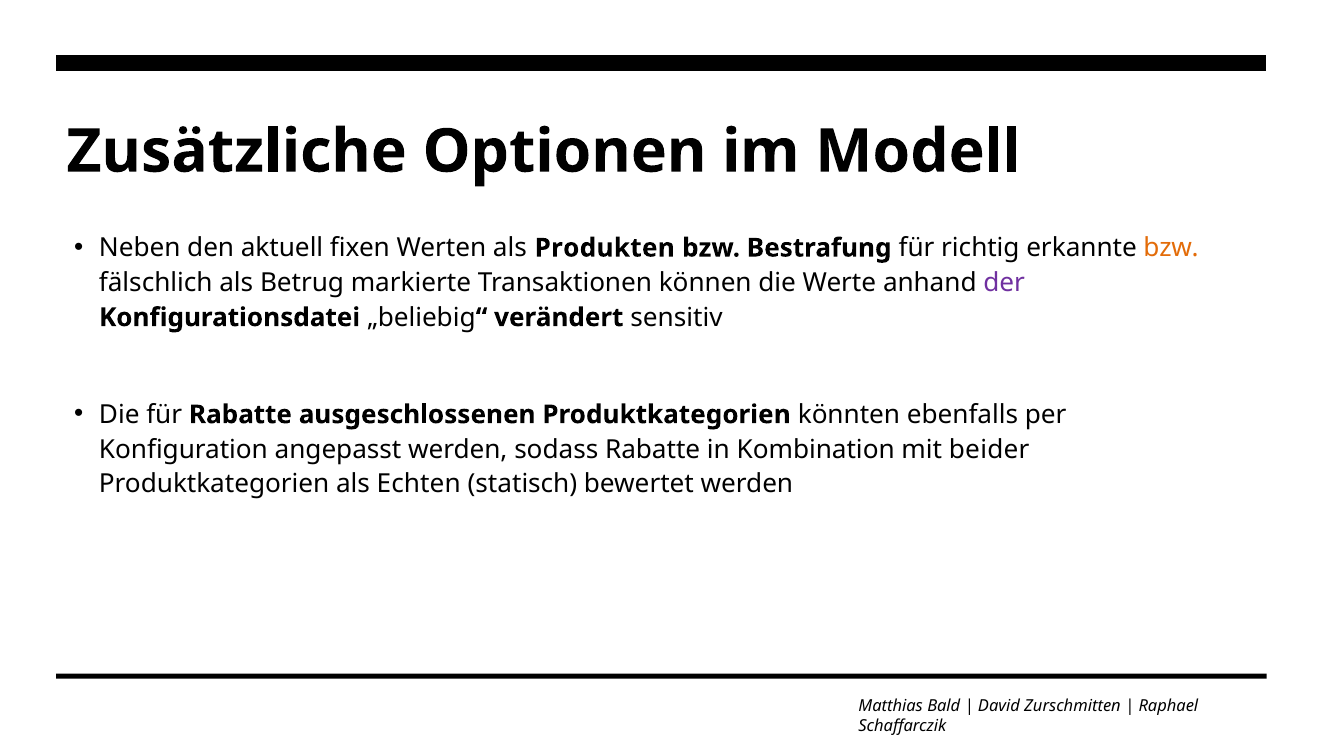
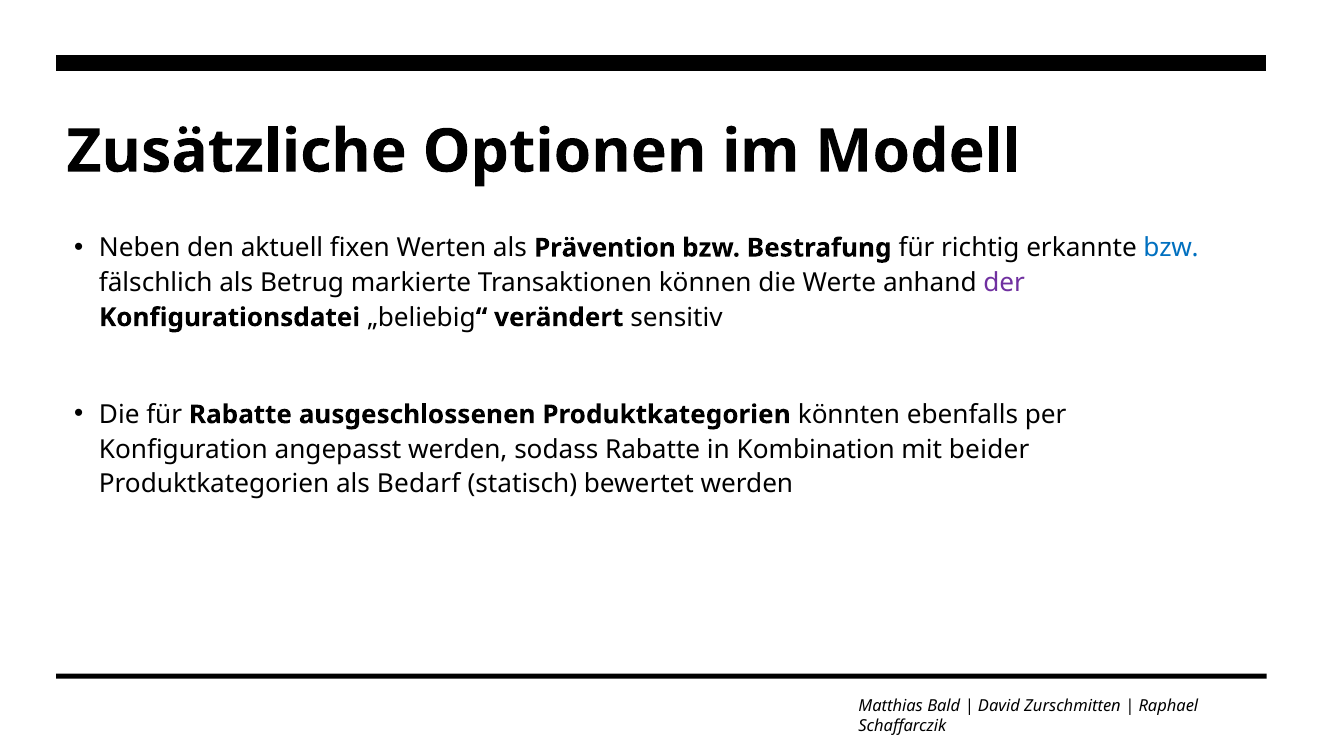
Produkten: Produkten -> Prävention
bzw at (1171, 248) colour: orange -> blue
Echten: Echten -> Bedarf
